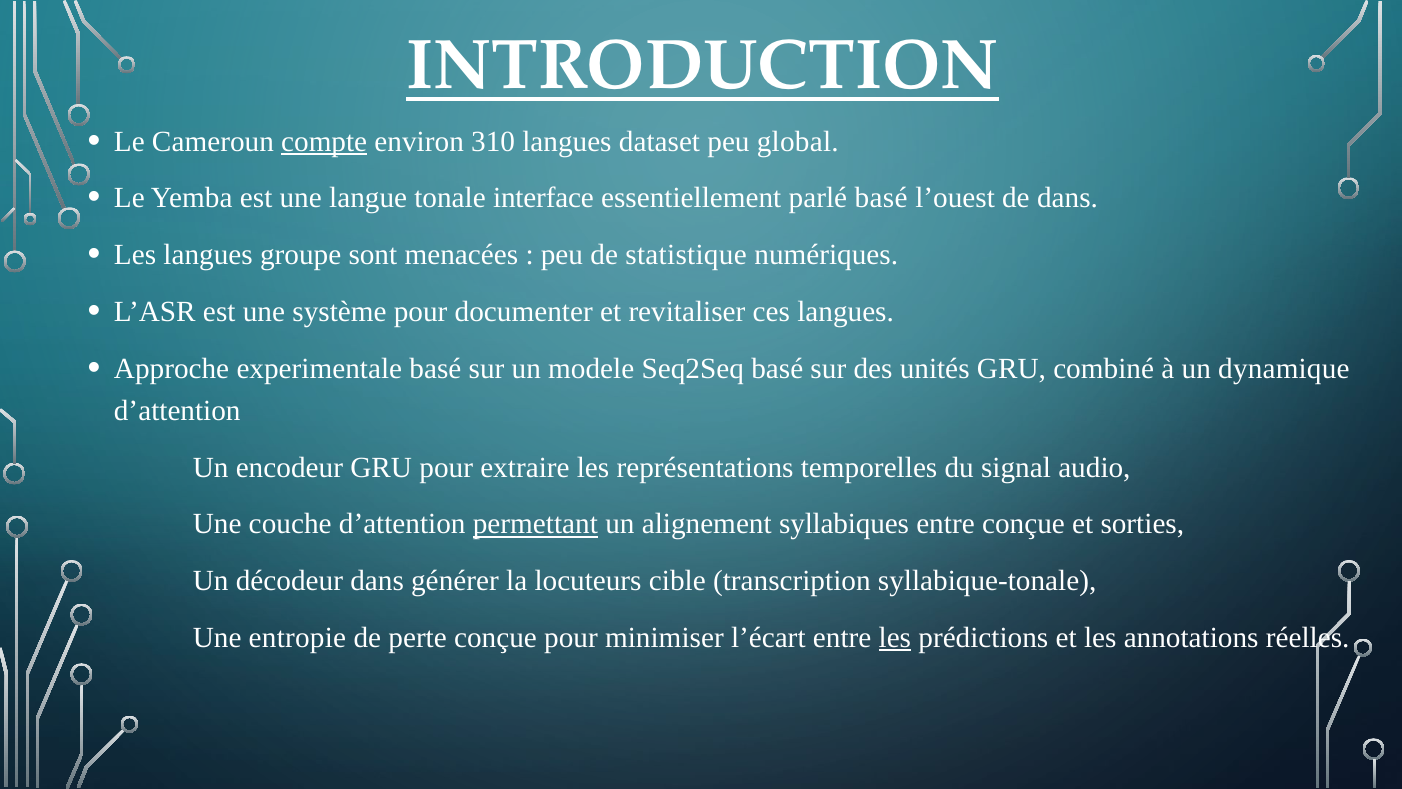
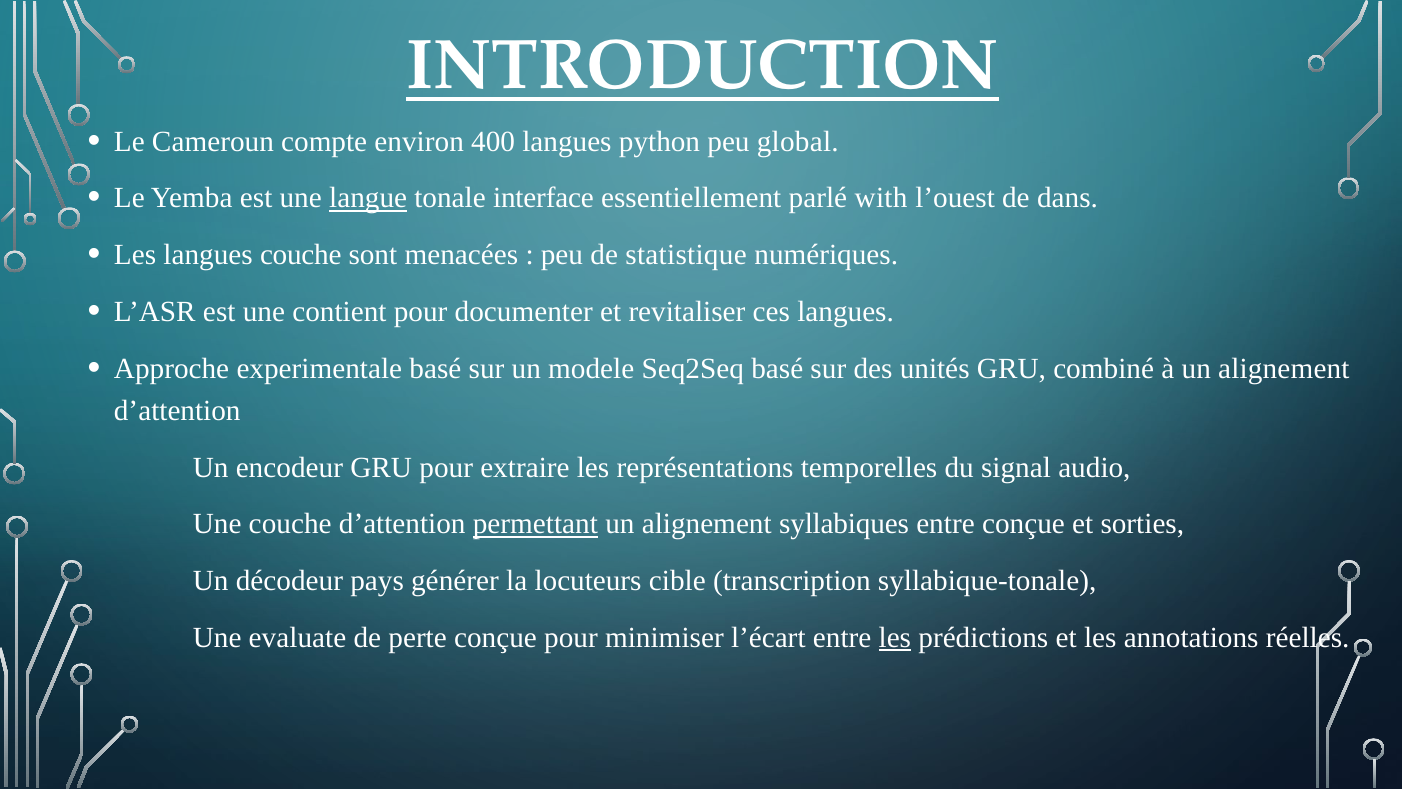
compte underline: present -> none
310: 310 -> 400
dataset: dataset -> python
langue underline: none -> present
parlé basé: basé -> with
langues groupe: groupe -> couche
système: système -> contient
à un dynamique: dynamique -> alignement
décodeur dans: dans -> pays
entropie: entropie -> evaluate
